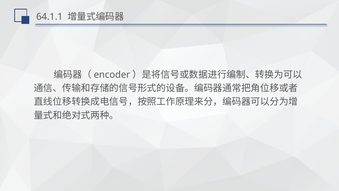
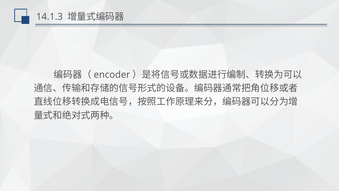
64.1.1: 64.1.1 -> 14.1.3
